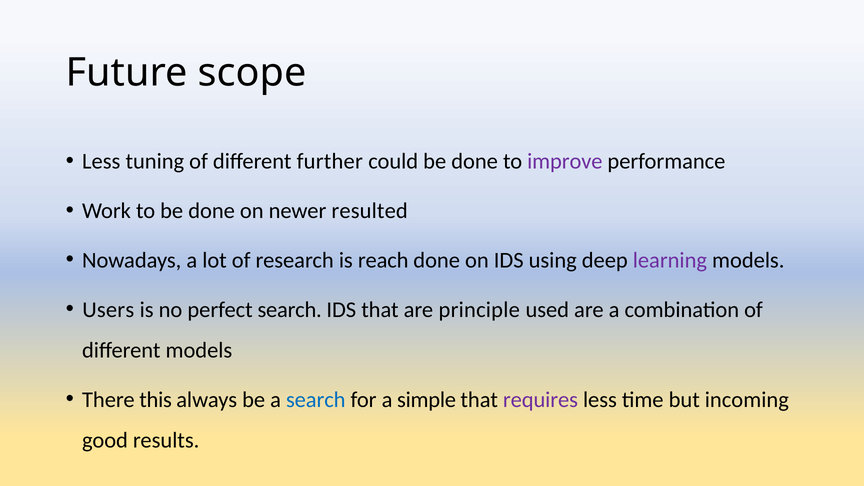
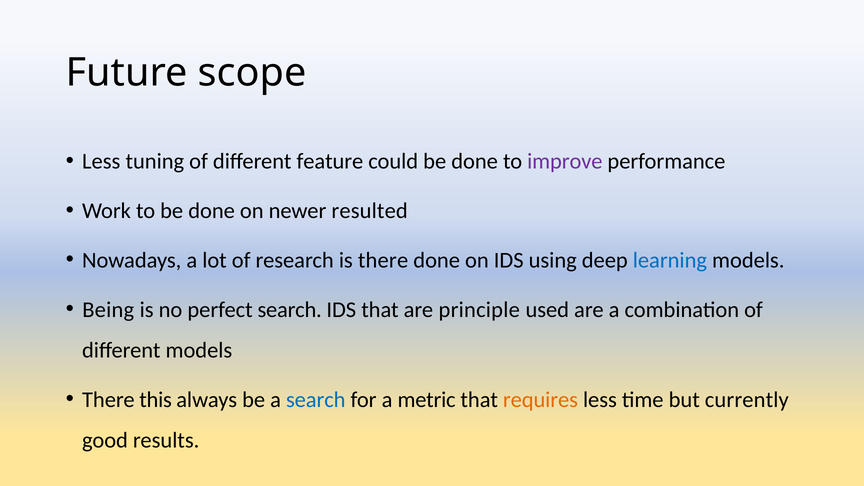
further: further -> feature
is reach: reach -> there
learning colour: purple -> blue
Users: Users -> Being
simple: simple -> metric
requires colour: purple -> orange
incoming: incoming -> currently
